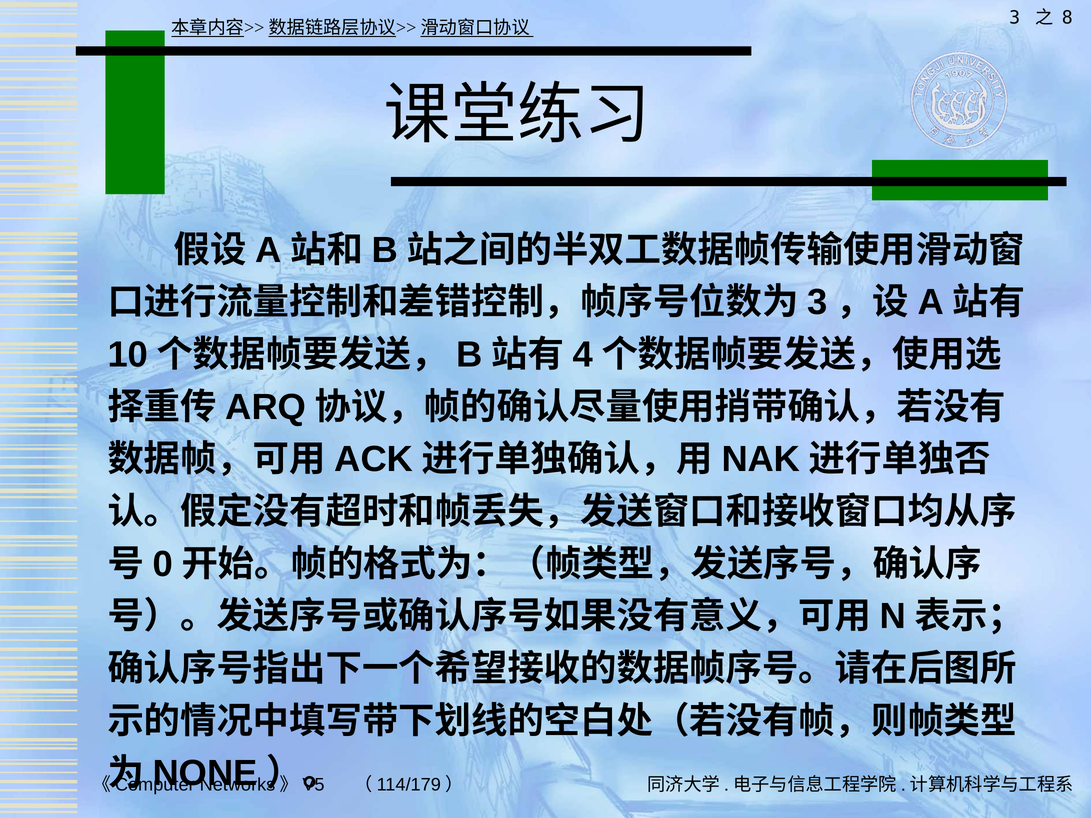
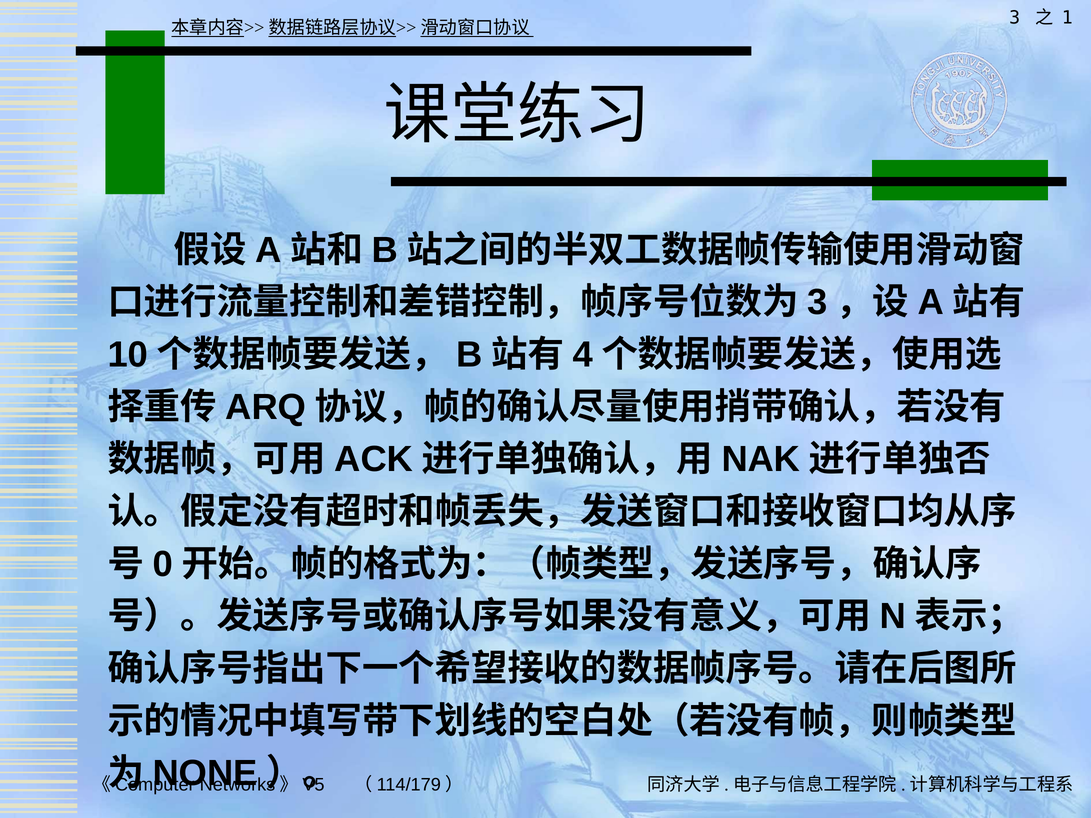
8: 8 -> 1
